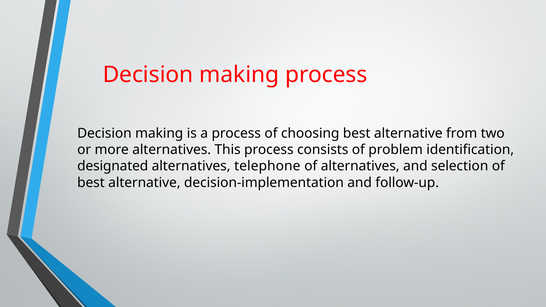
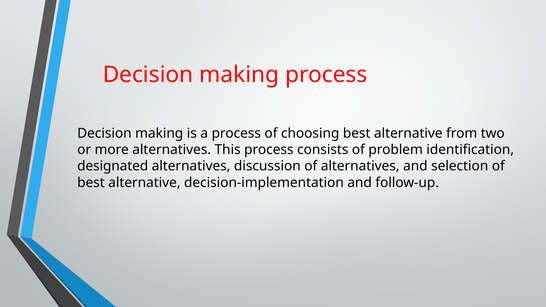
telephone: telephone -> discussion
